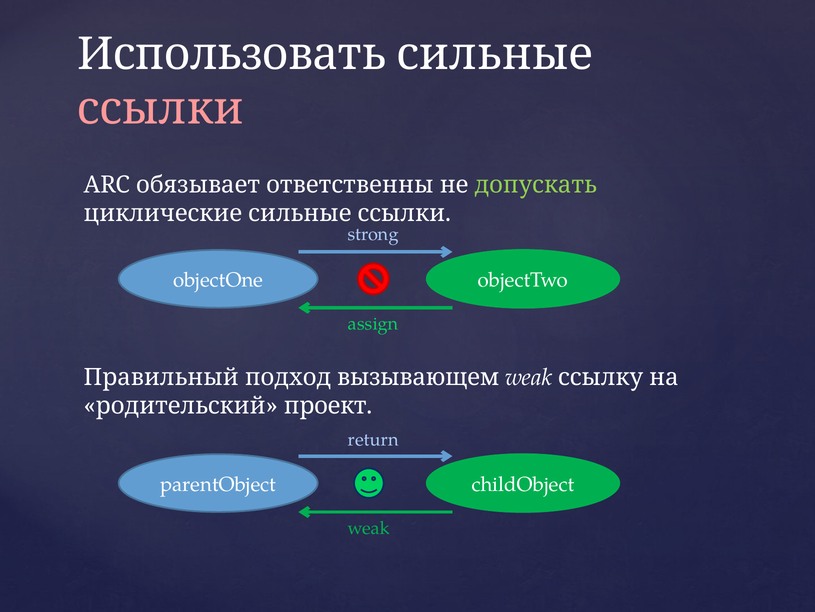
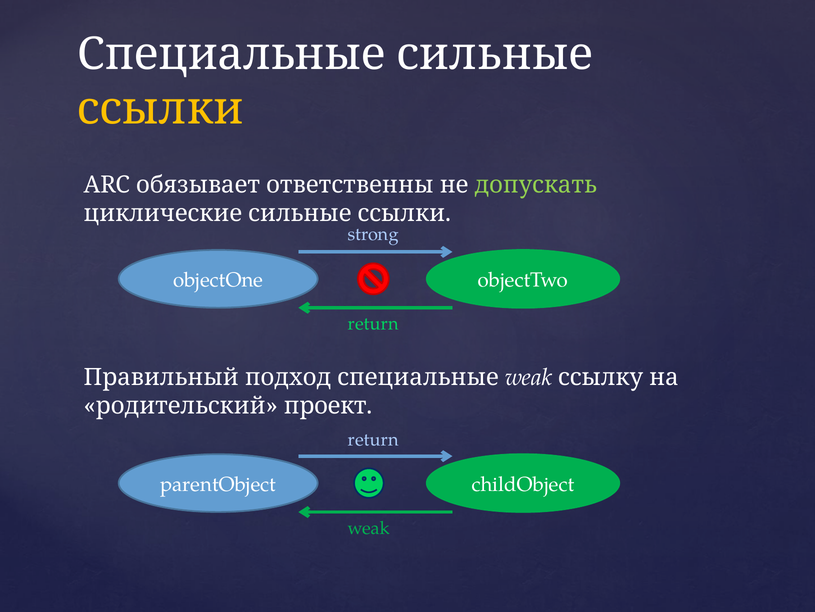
Использовать at (231, 54): Использовать -> Специальные
ссылки at (161, 109) colour: pink -> yellow
assign at (373, 324): assign -> return
подход вызывающем: вызывающем -> специальные
